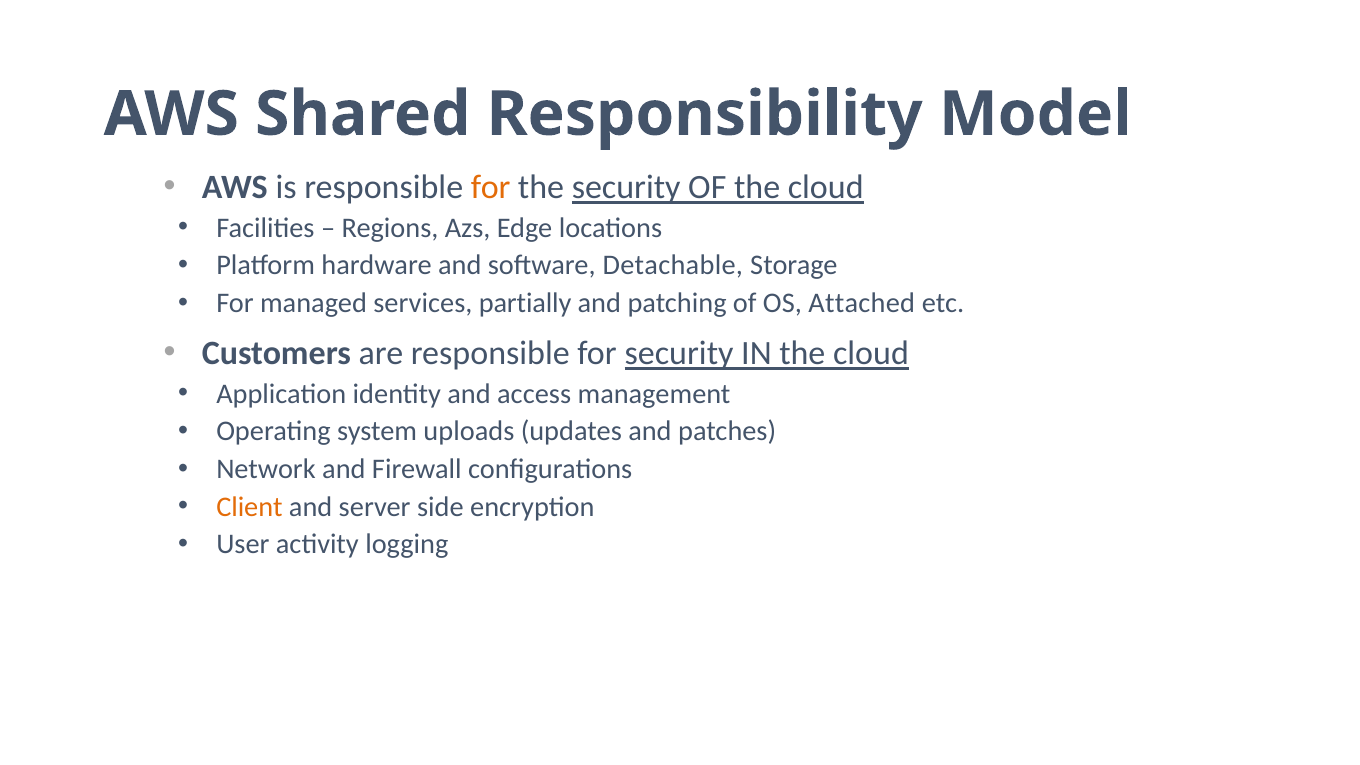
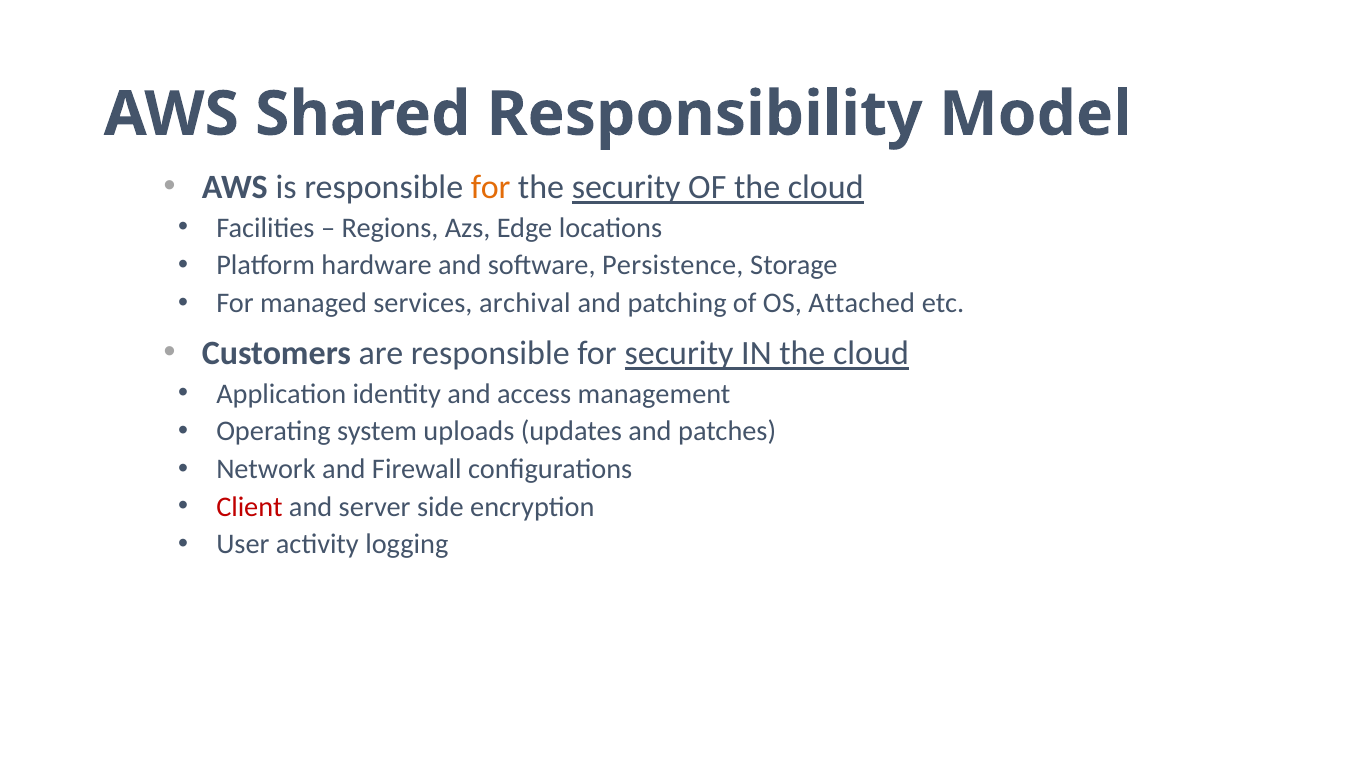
Detachable: Detachable -> Persistence
partially: partially -> archival
Client colour: orange -> red
